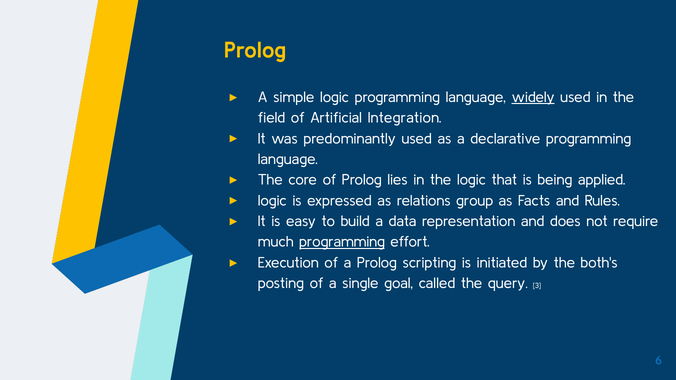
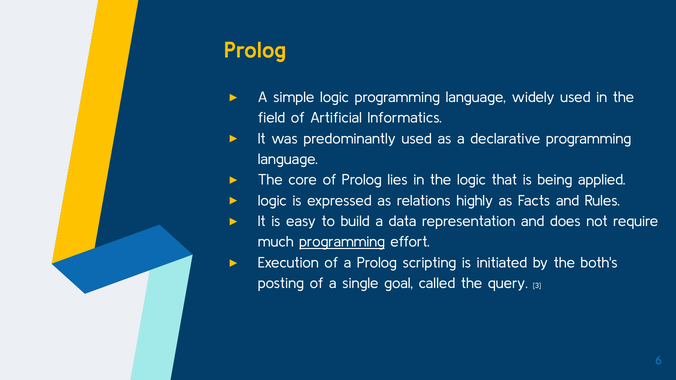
widely underline: present -> none
Integration: Integration -> Informatics
group: group -> highly
